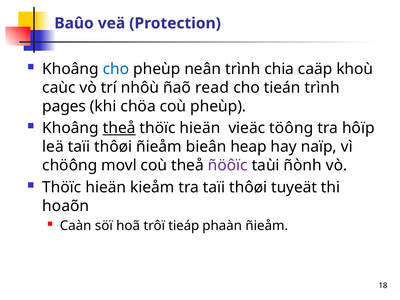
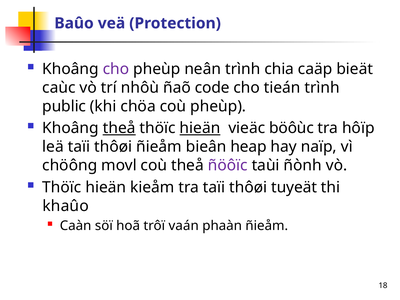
cho at (116, 69) colour: blue -> purple
khoù: khoù -> bieät
read: read -> code
pages: pages -> public
hieän at (200, 128) underline: none -> present
töông: töông -> böôùc
hoaõn: hoaõn -> khaûo
tieáp: tieáp -> vaán
